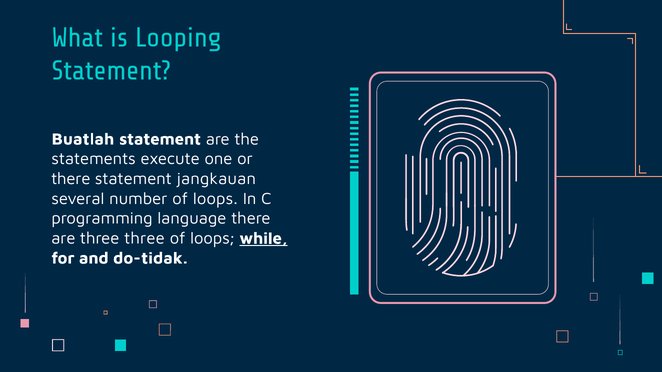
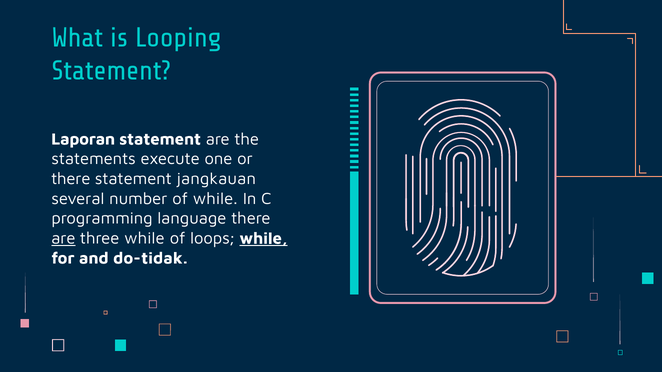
Buatlah: Buatlah -> Laporan
number of loops: loops -> while
are at (63, 239) underline: none -> present
three three: three -> while
